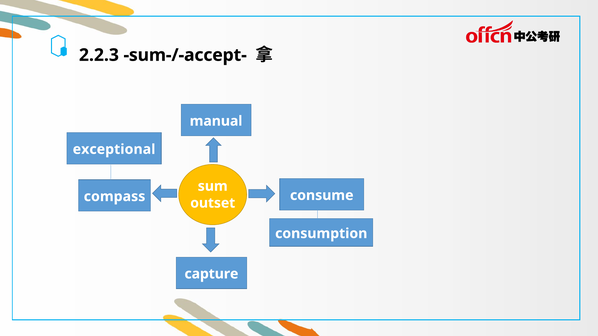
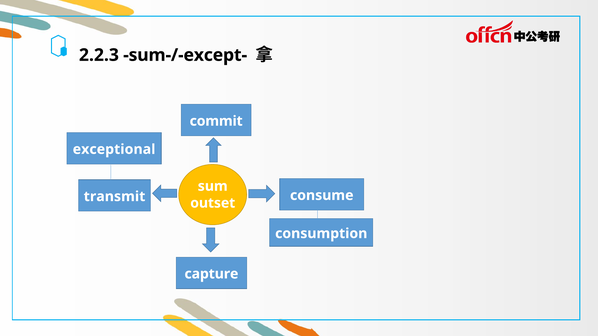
sum-/-accept-: sum-/-accept- -> sum-/-except-
manual: manual -> commit
compass: compass -> transmit
